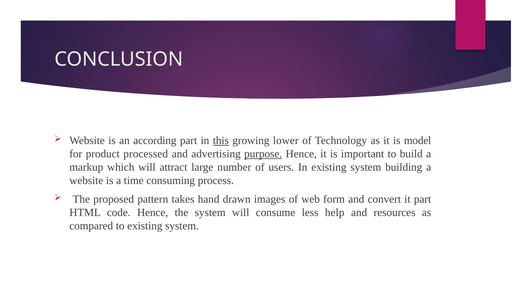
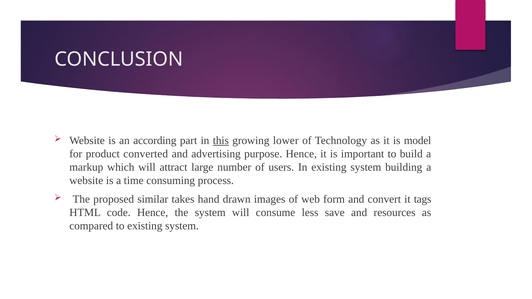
processed: processed -> converted
purpose underline: present -> none
pattern: pattern -> similar
it part: part -> tags
help: help -> save
